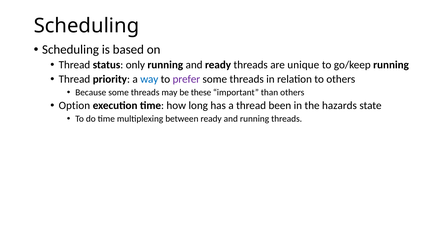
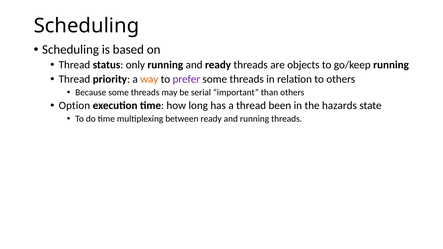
unique: unique -> objects
way colour: blue -> orange
these: these -> serial
